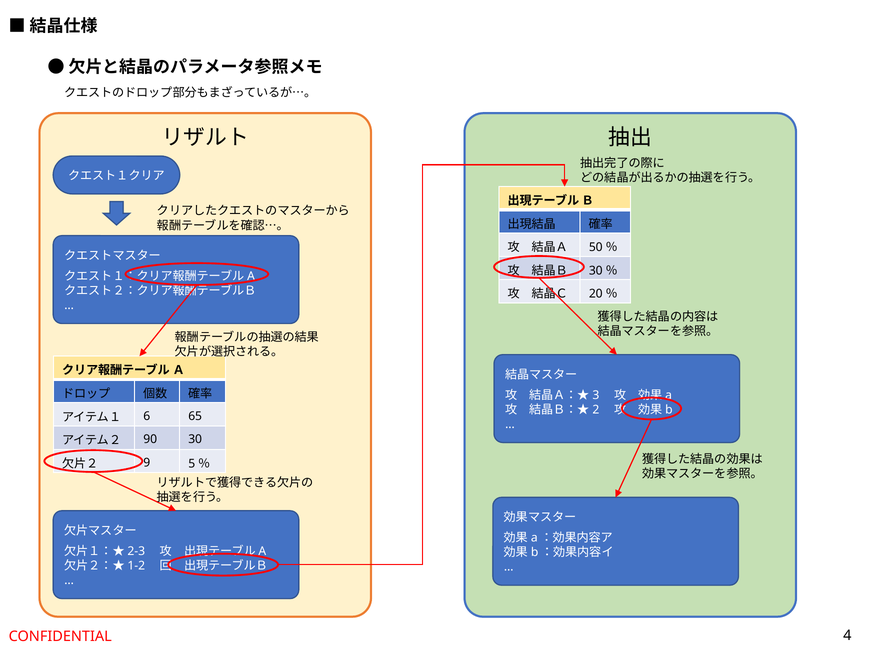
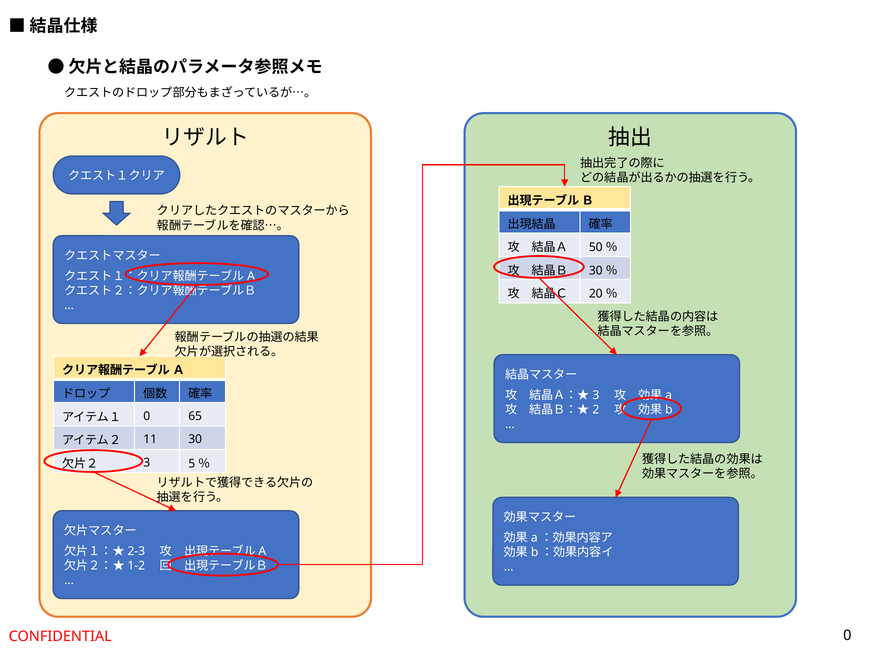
6 at (147, 416): 6 -> 0
90: 90 -> 11
9: 9 -> 3
CONFIDENTIAL 4: 4 -> 0
